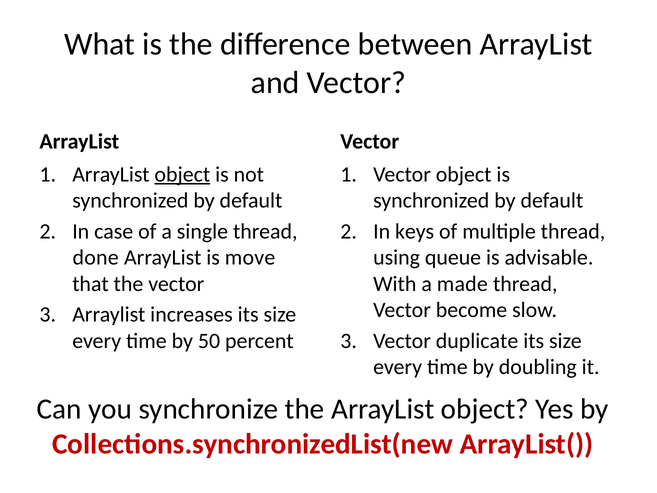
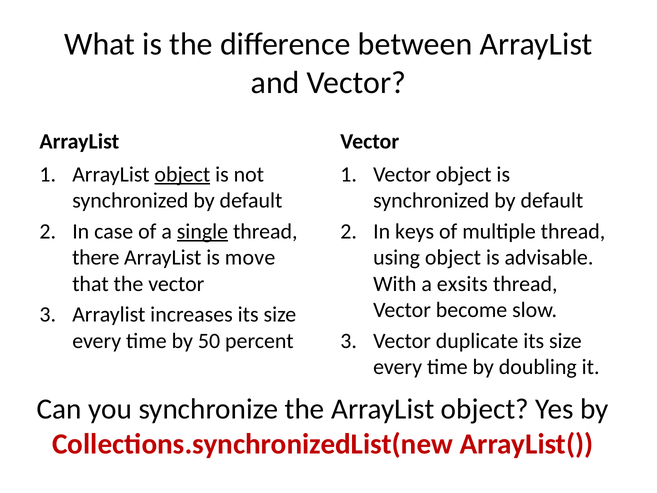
single underline: none -> present
done: done -> there
using queue: queue -> object
made: made -> exsits
